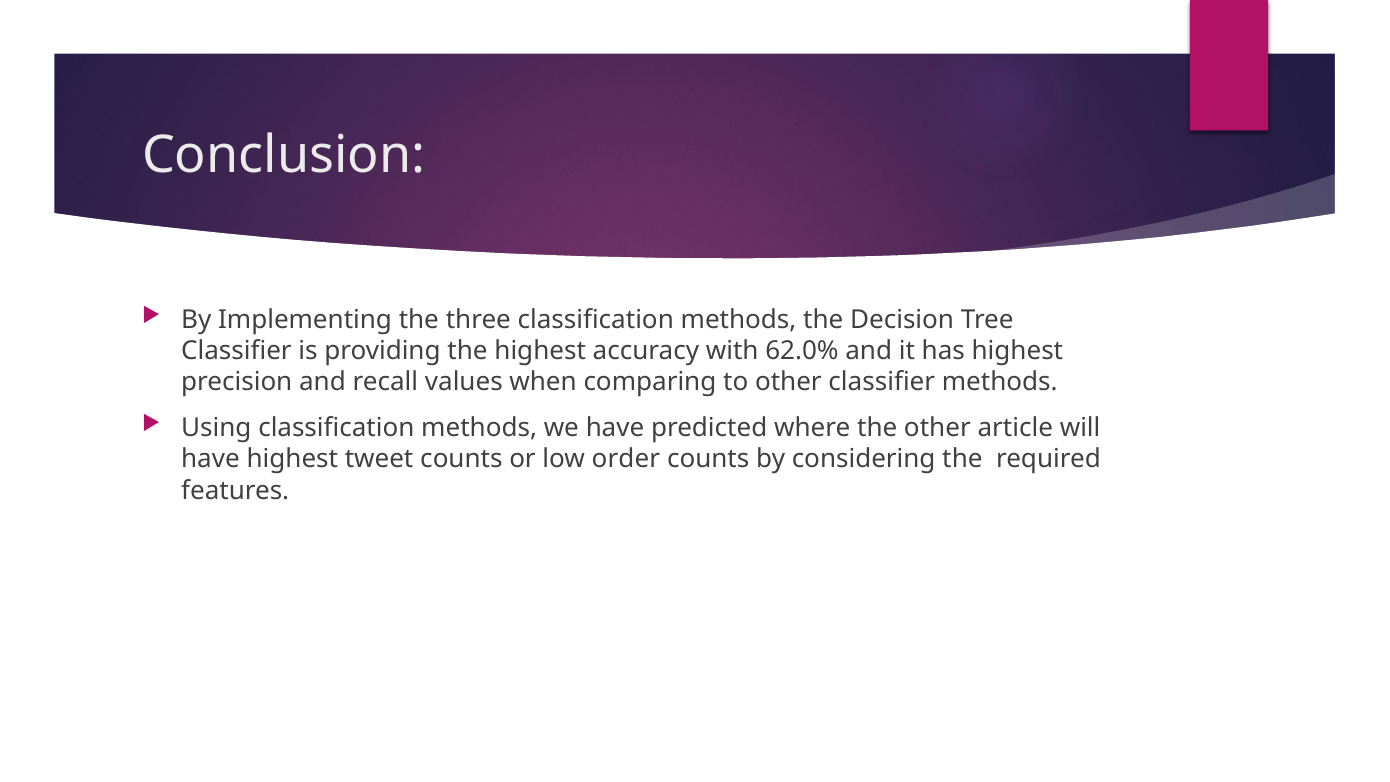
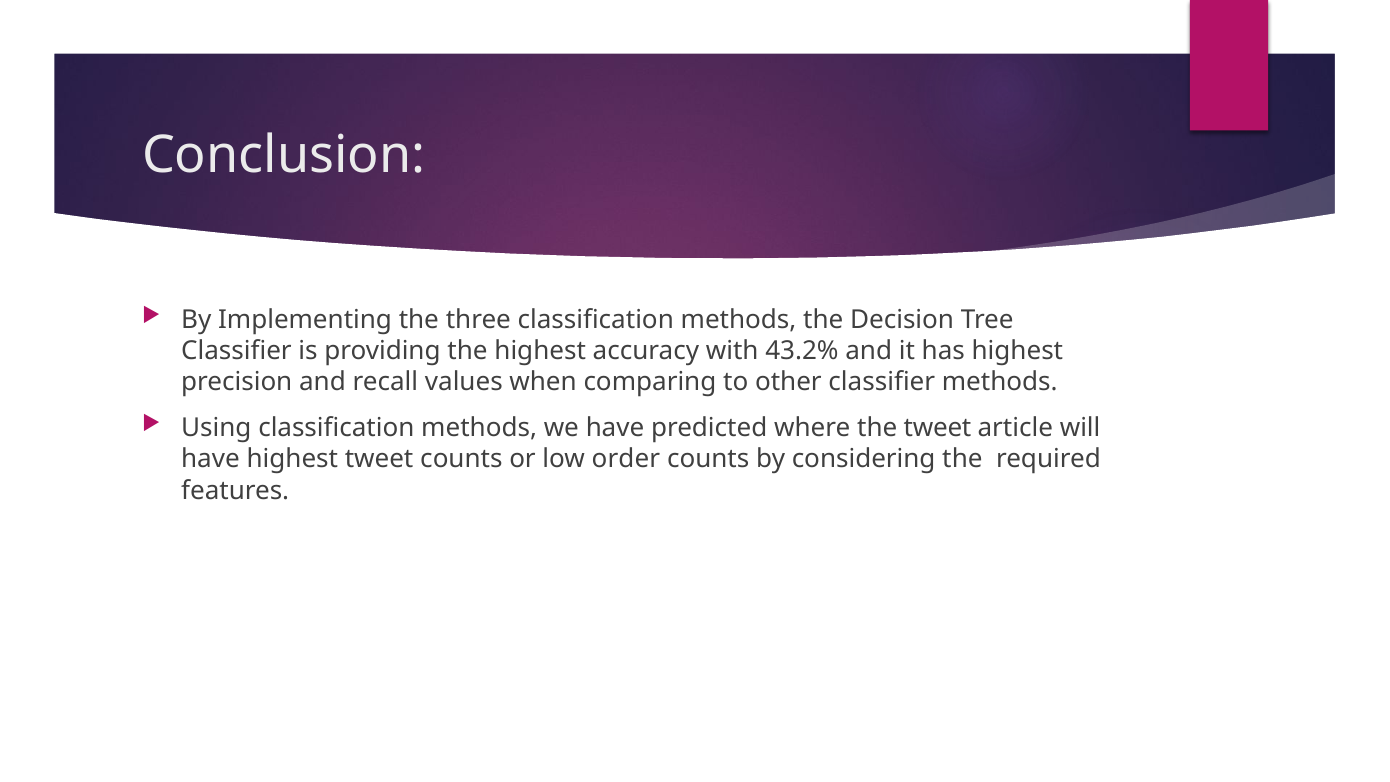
62.0%: 62.0% -> 43.2%
the other: other -> tweet
